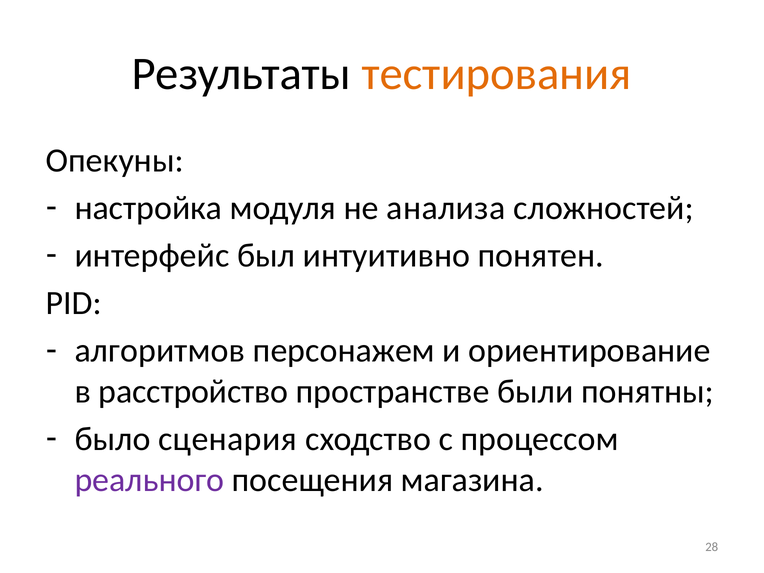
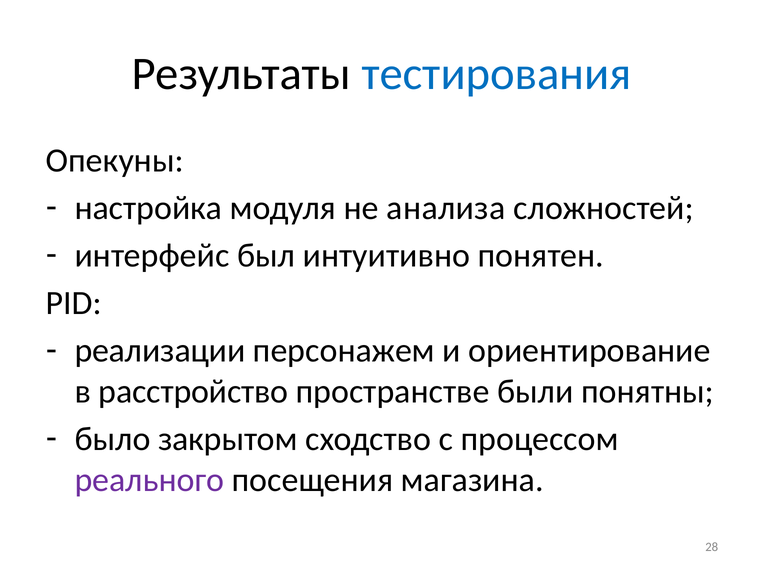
тестирования colour: orange -> blue
алгоритмов: алгоритмов -> реализации
сценария: сценария -> закрытом
